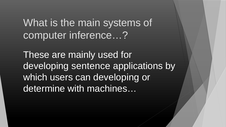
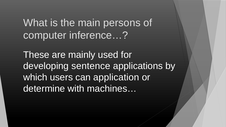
systems: systems -> persons
can developing: developing -> application
